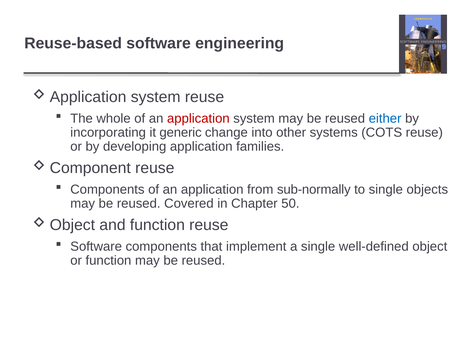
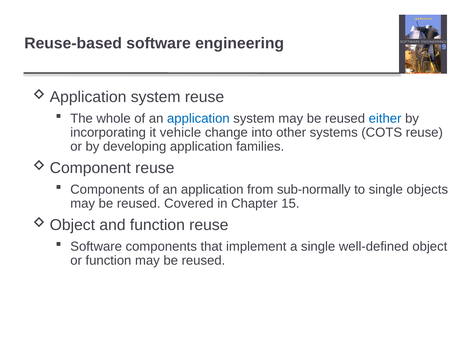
application at (198, 118) colour: red -> blue
generic: generic -> vehicle
50: 50 -> 15
